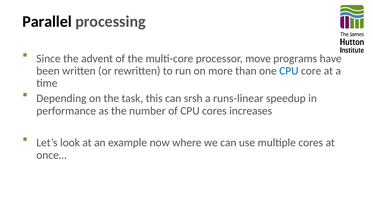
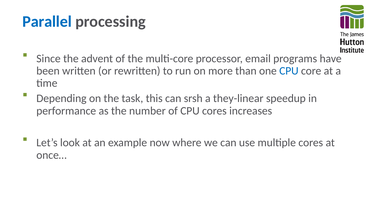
Parallel colour: black -> blue
move: move -> email
runs-linear: runs-linear -> they-linear
